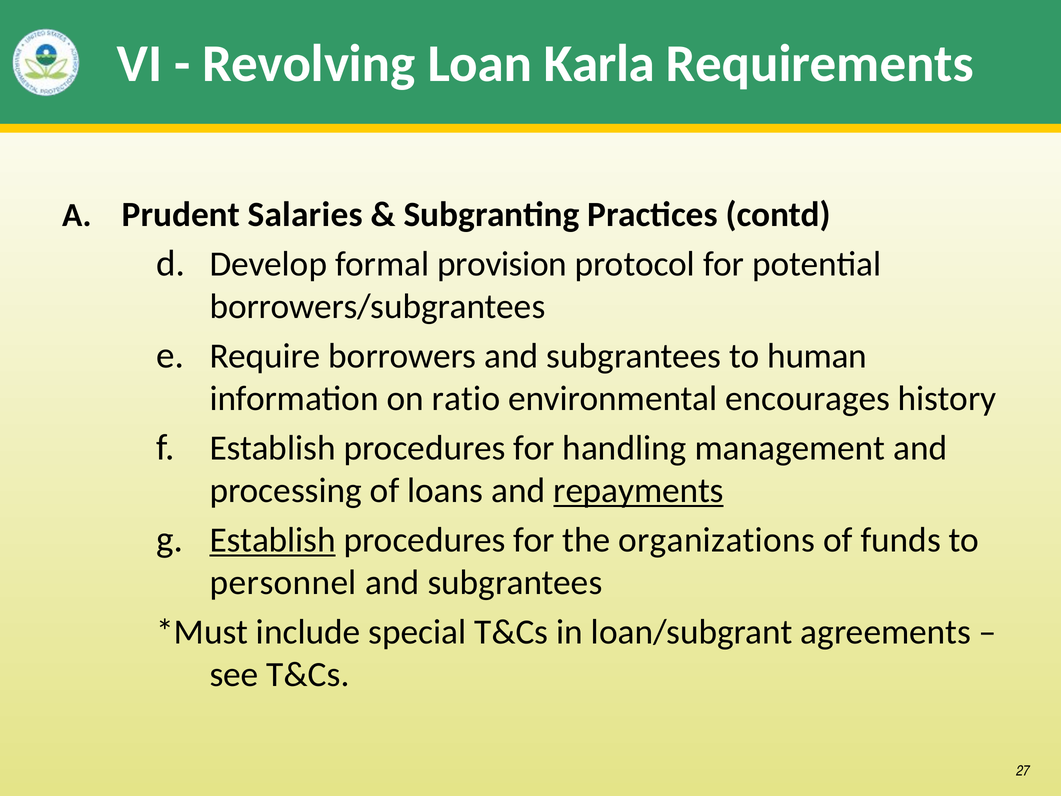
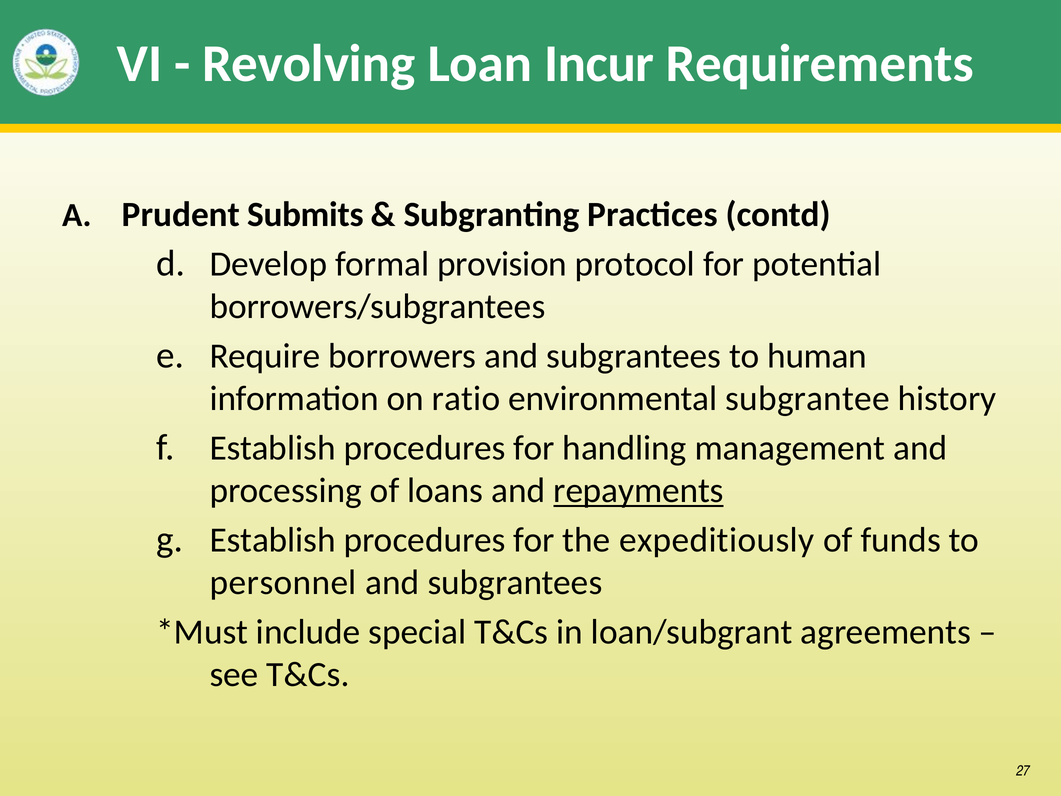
Karla: Karla -> Incur
Salaries: Salaries -> Submits
encourages: encourages -> subgrantee
Establish at (273, 540) underline: present -> none
organizations: organizations -> expeditiously
